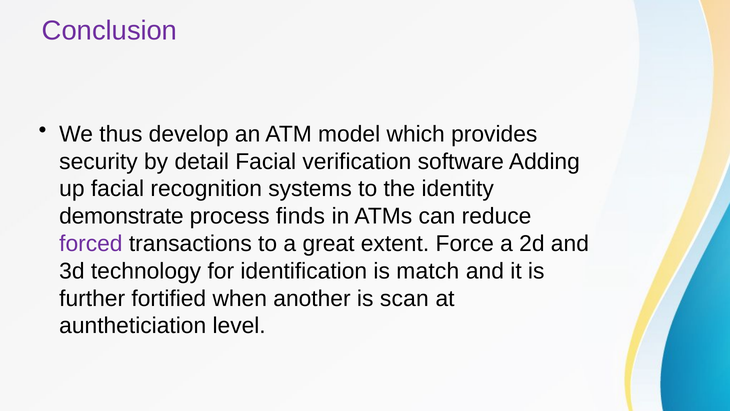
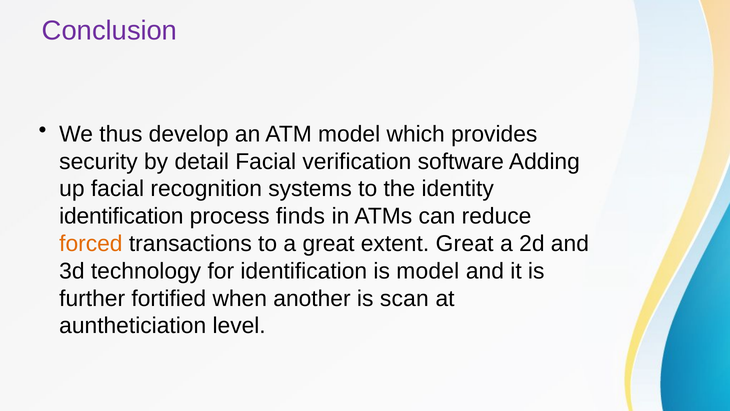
demonstrate at (121, 216): demonstrate -> identification
forced colour: purple -> orange
extent Force: Force -> Great
is match: match -> model
